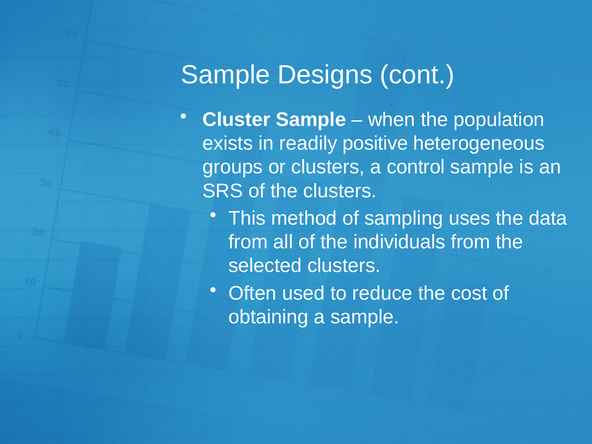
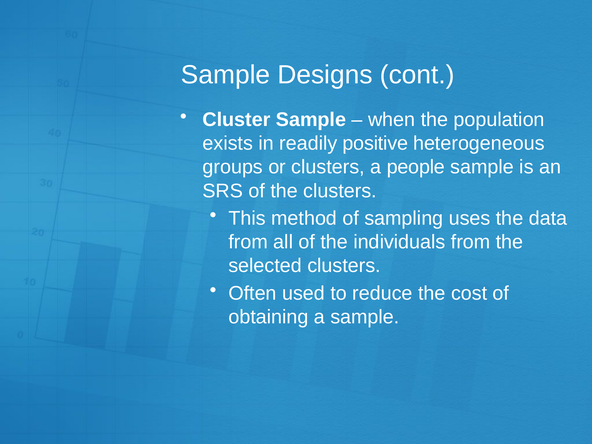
control: control -> people
